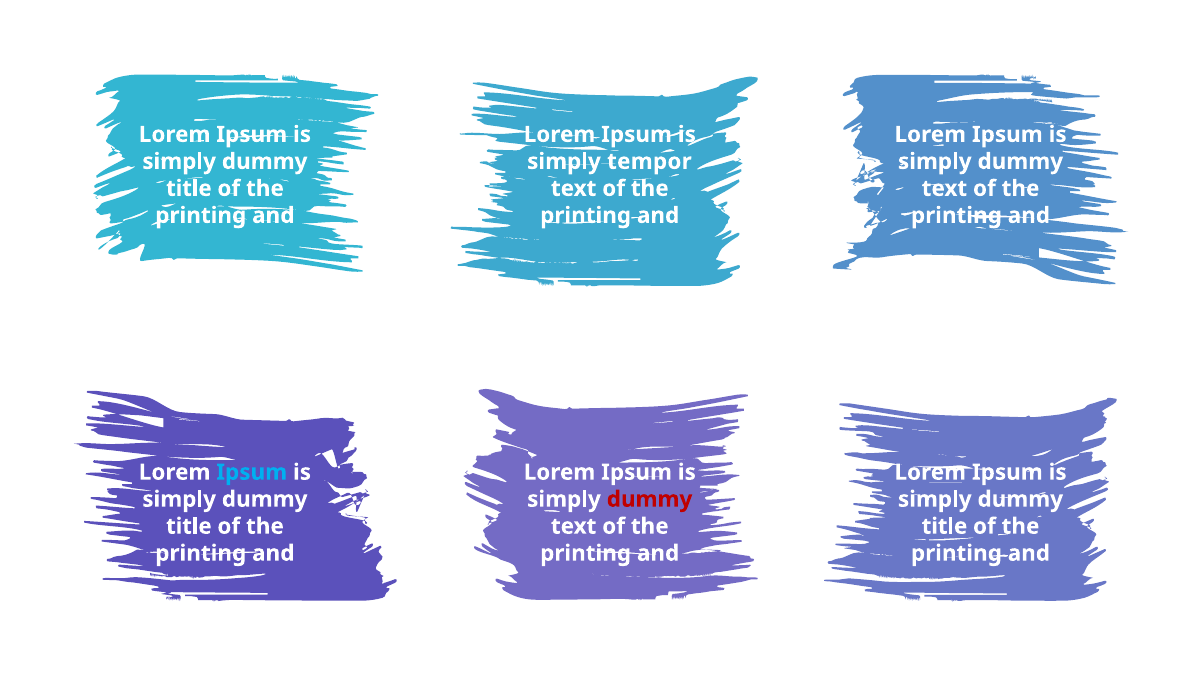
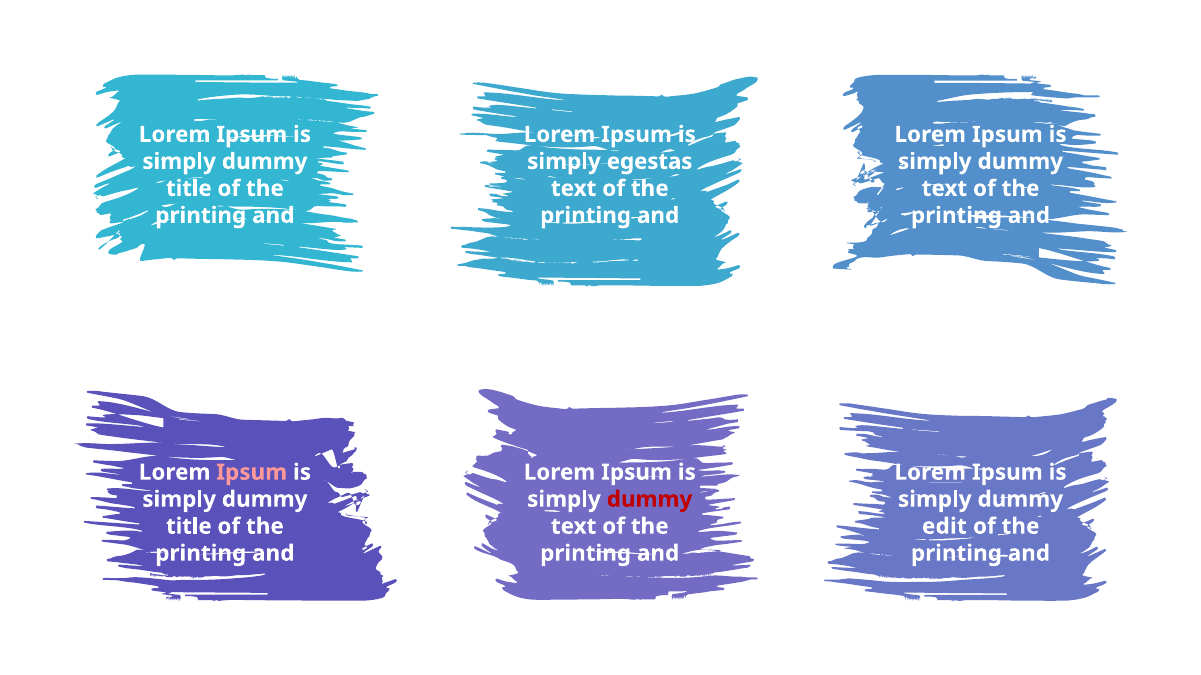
tempor: tempor -> egestas
Ipsum at (252, 473) colour: light blue -> pink
title at (944, 527): title -> edit
